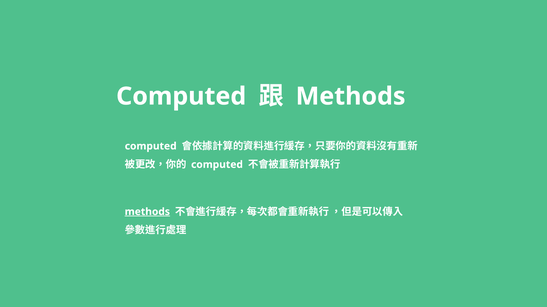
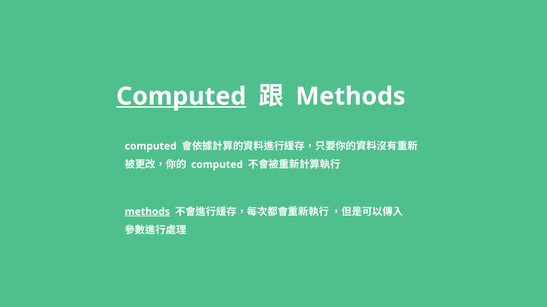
Computed at (181, 97) underline: none -> present
